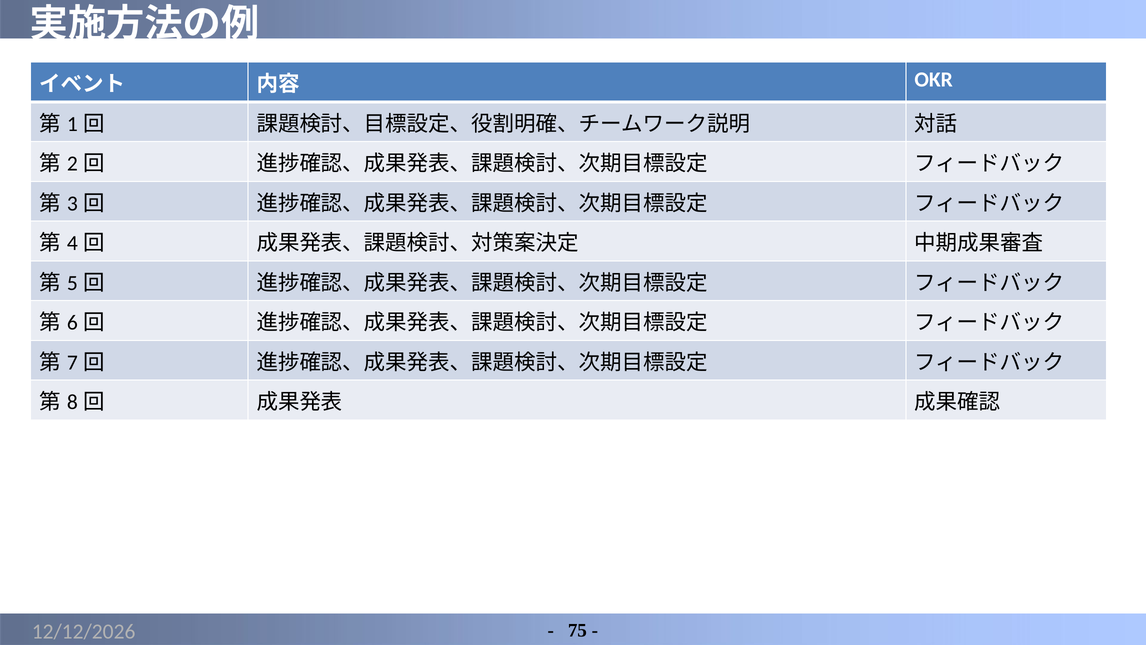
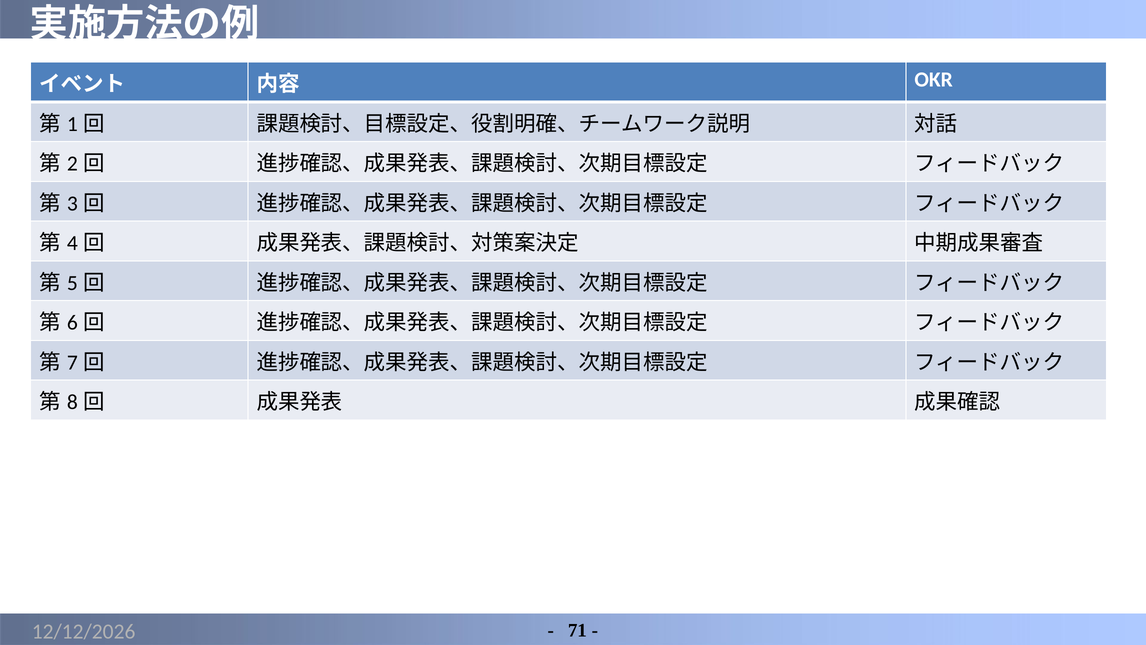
75: 75 -> 71
